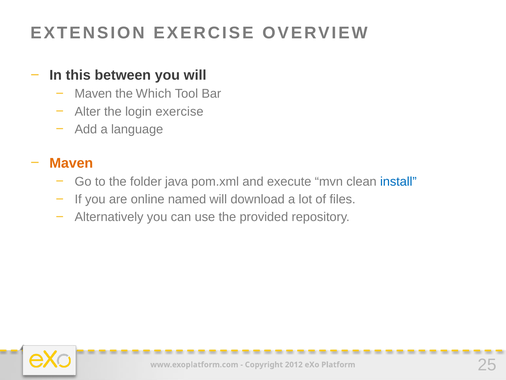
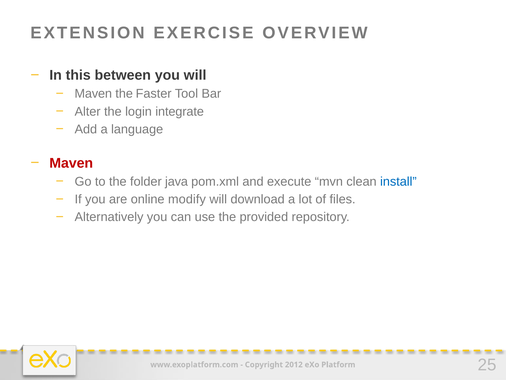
Which: Which -> Faster
login exercise: exercise -> integrate
Maven at (71, 163) colour: orange -> red
named: named -> modify
